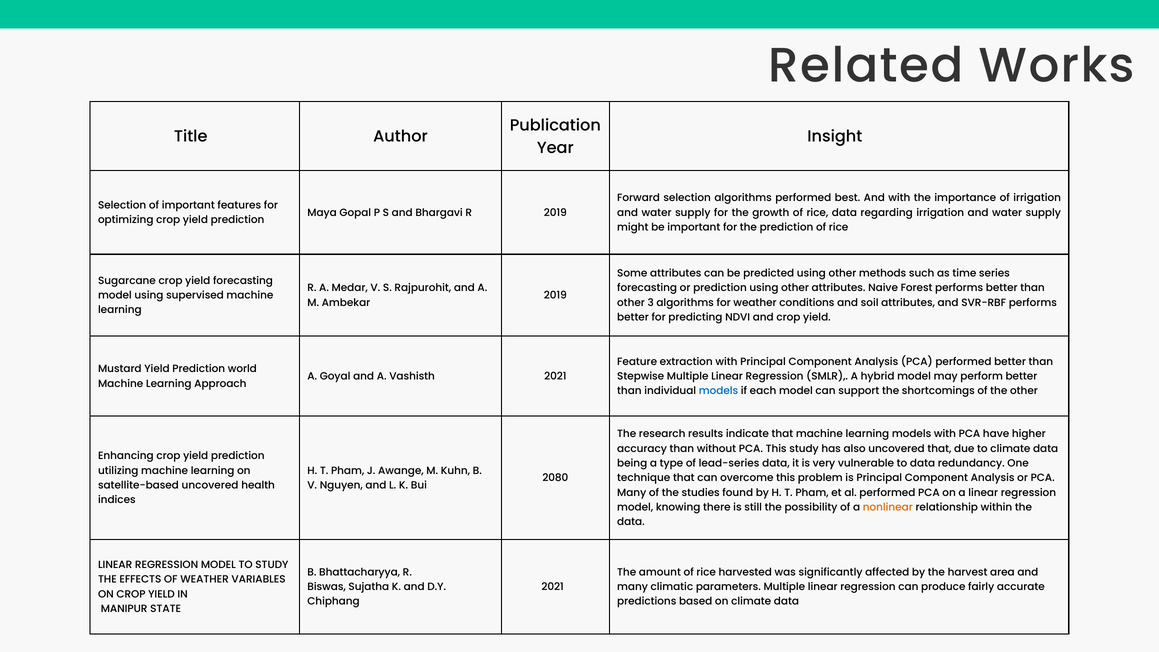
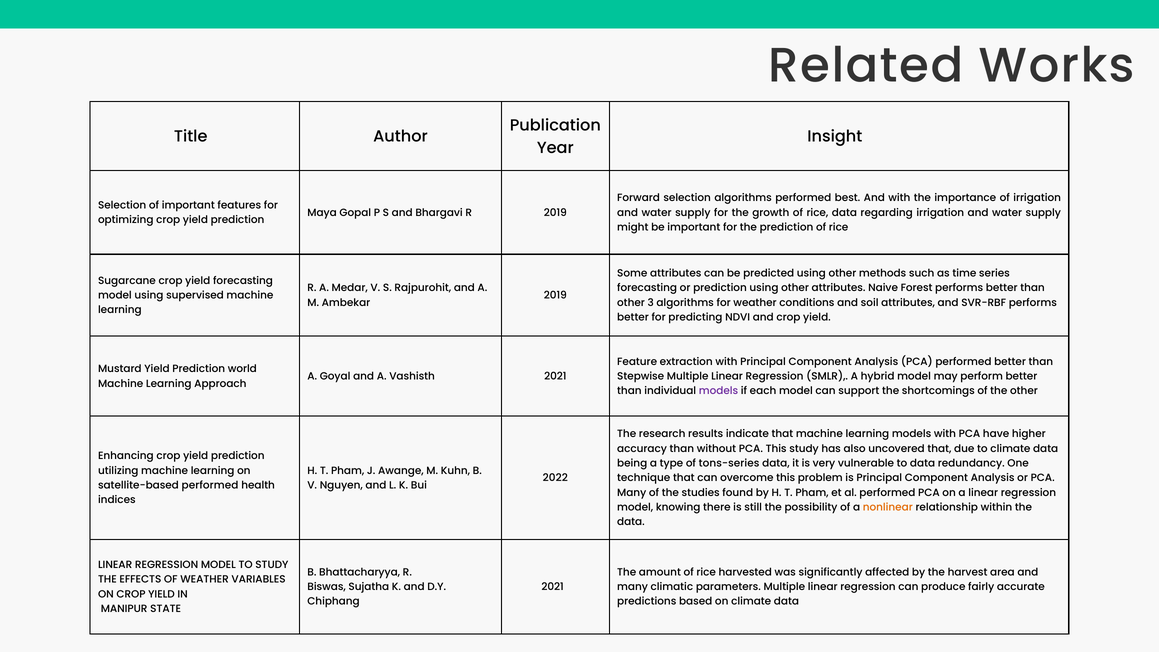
models at (718, 391) colour: blue -> purple
lead-series: lead-series -> tons-series
2080: 2080 -> 2022
satellite-based uncovered: uncovered -> performed
